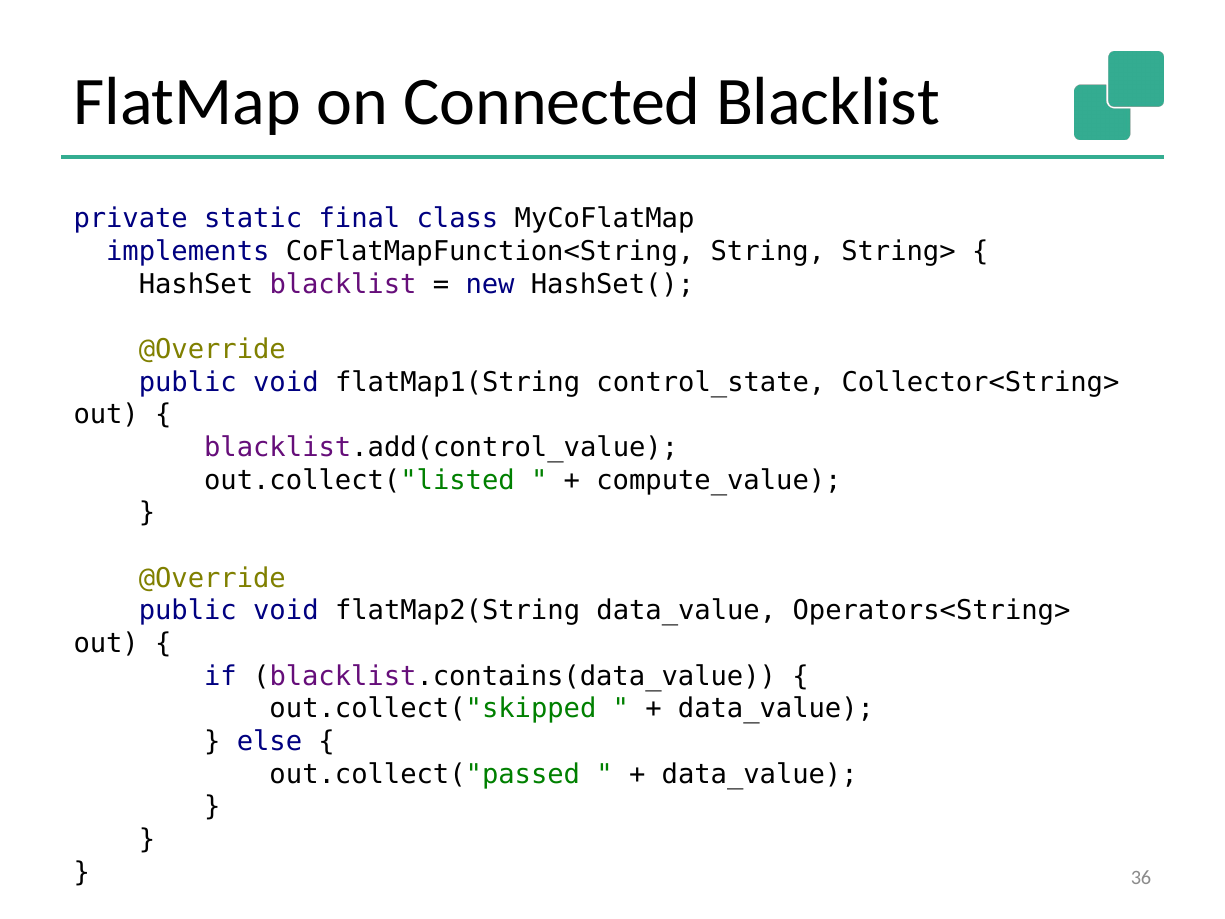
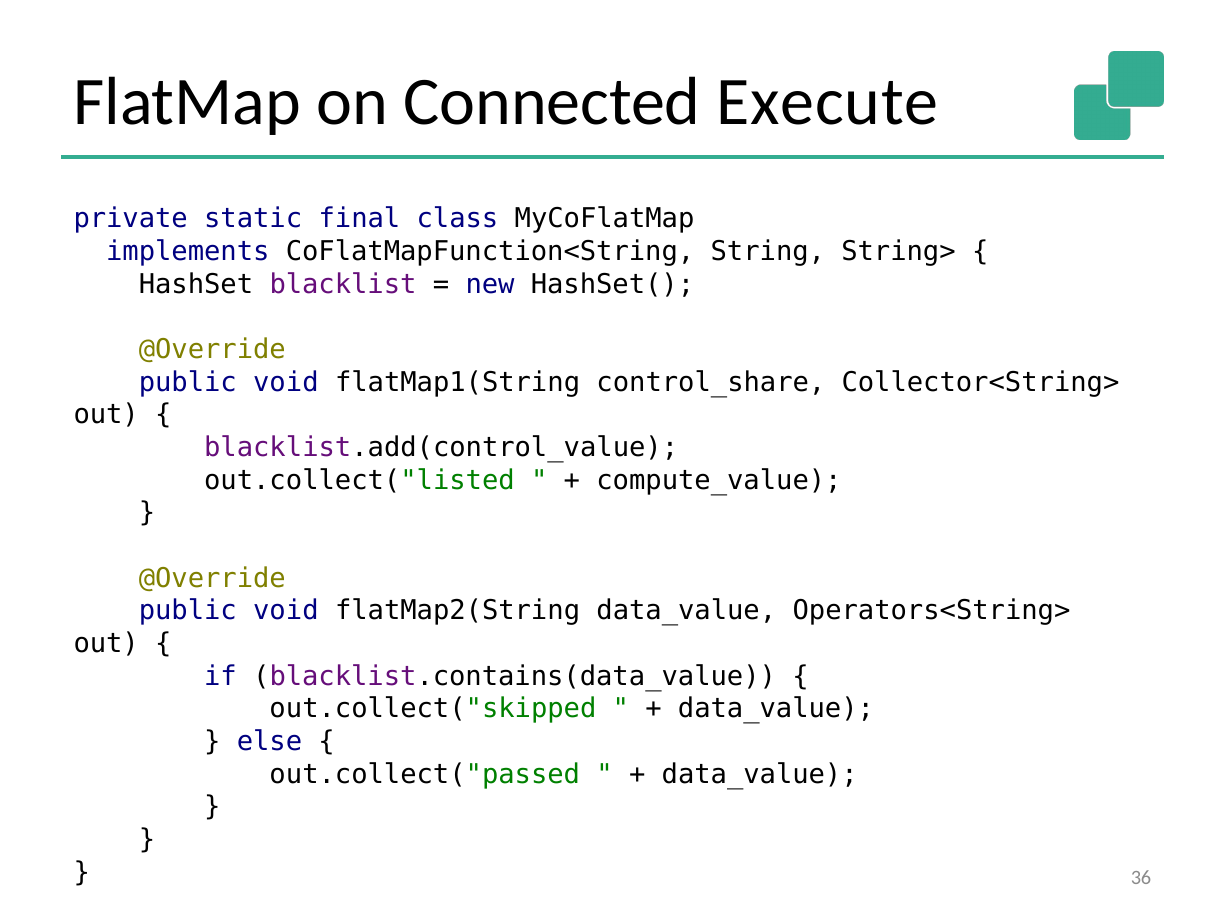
Connected Blacklist: Blacklist -> Execute
control_state: control_state -> control_share
